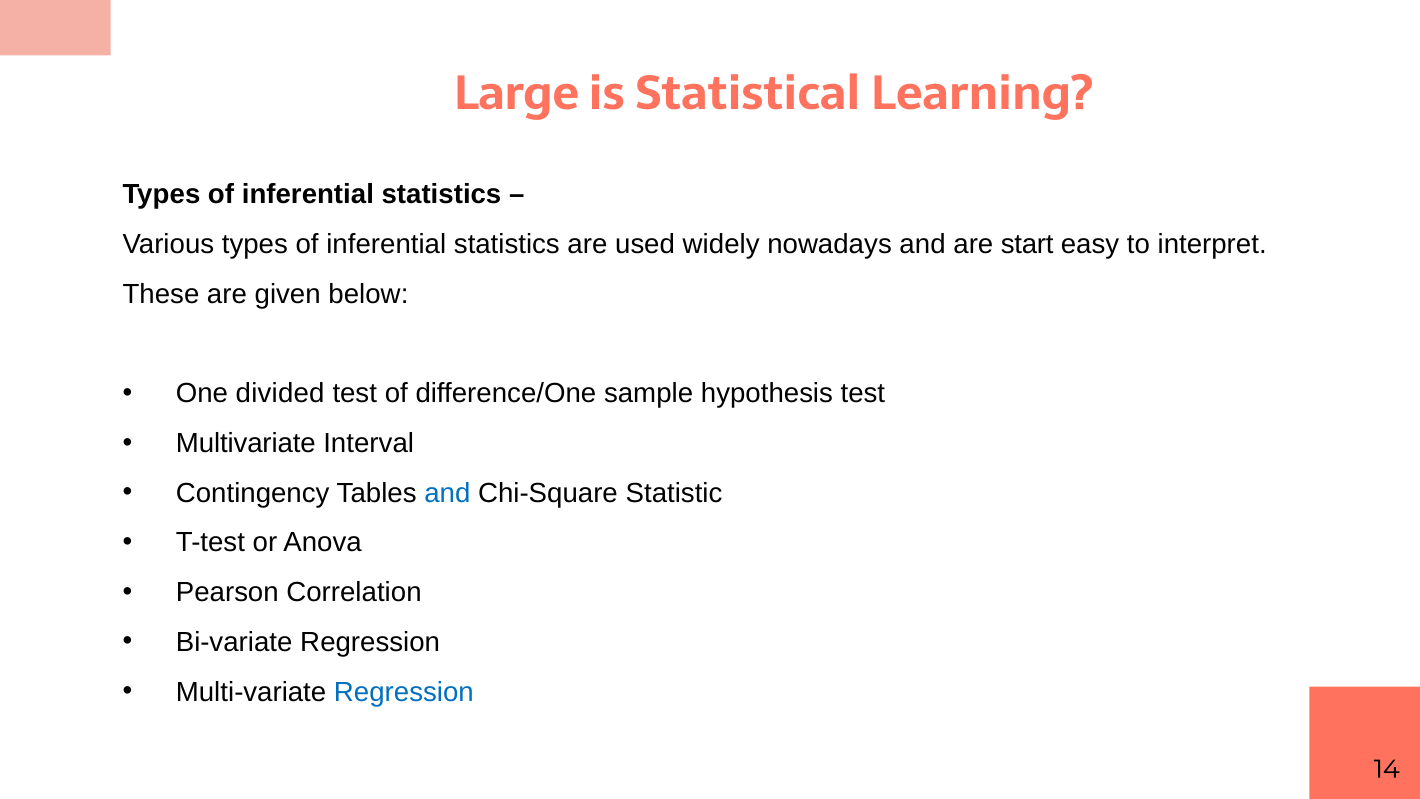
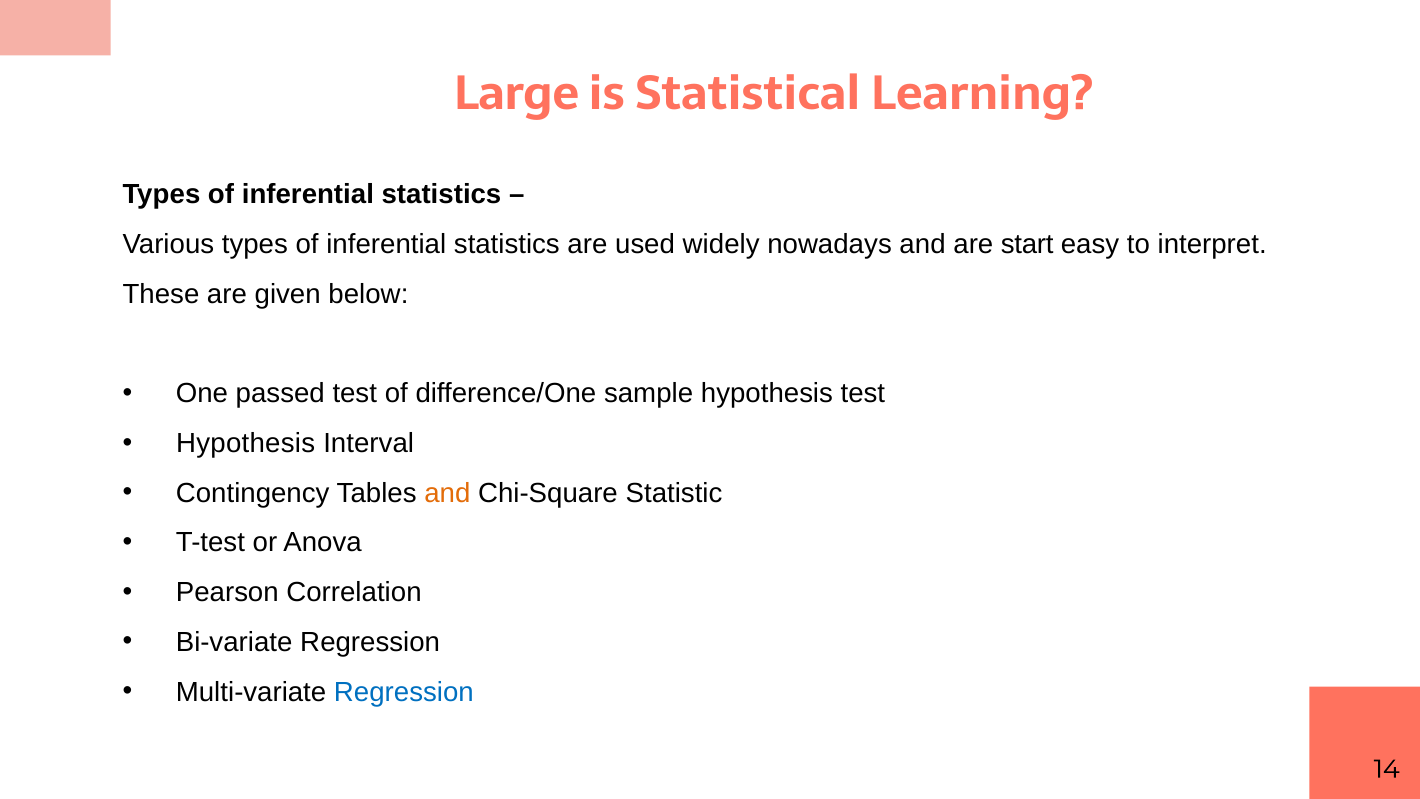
divided: divided -> passed
Multivariate at (246, 443): Multivariate -> Hypothesis
and at (447, 493) colour: blue -> orange
